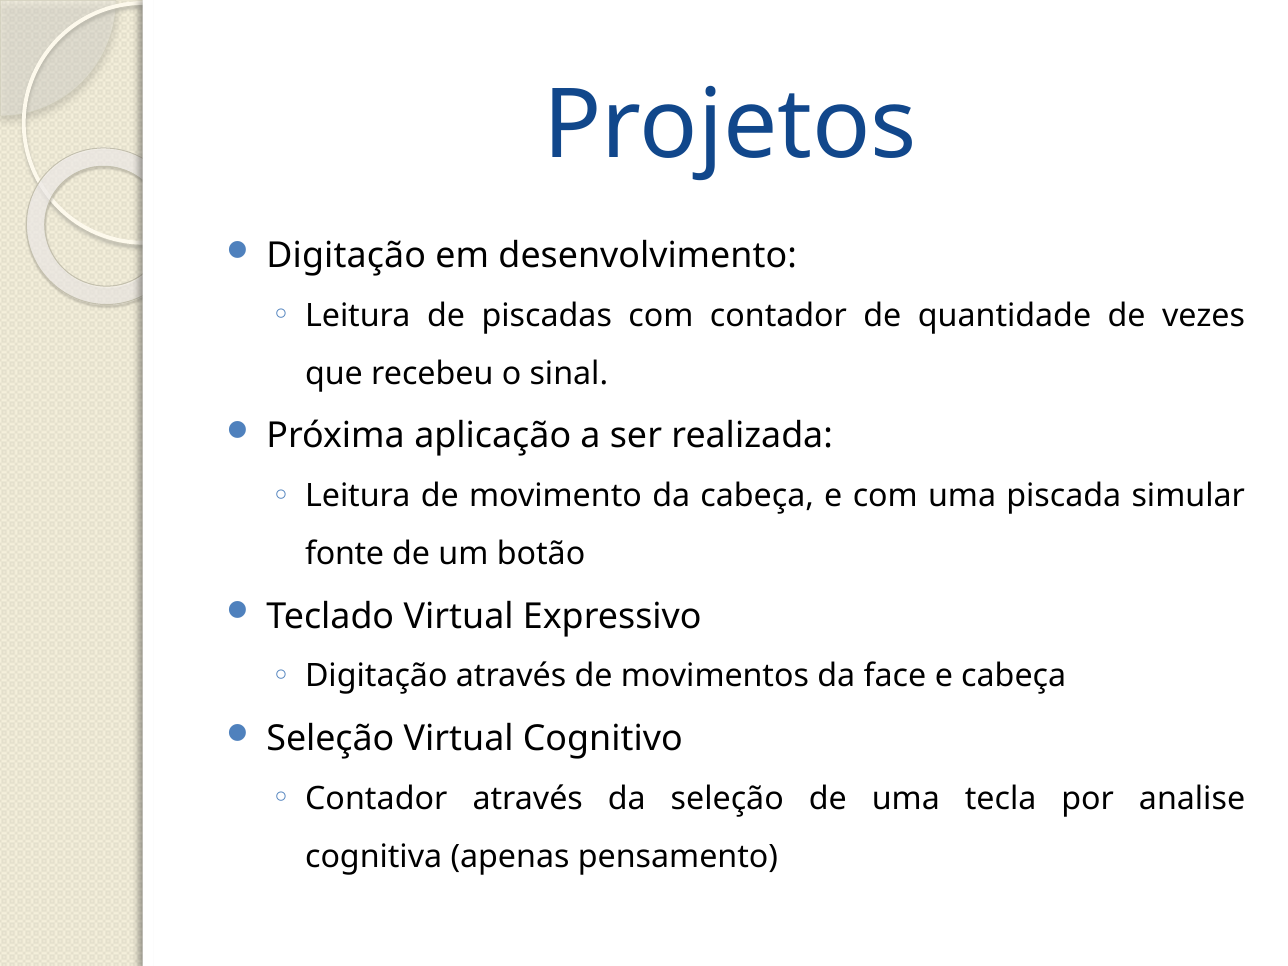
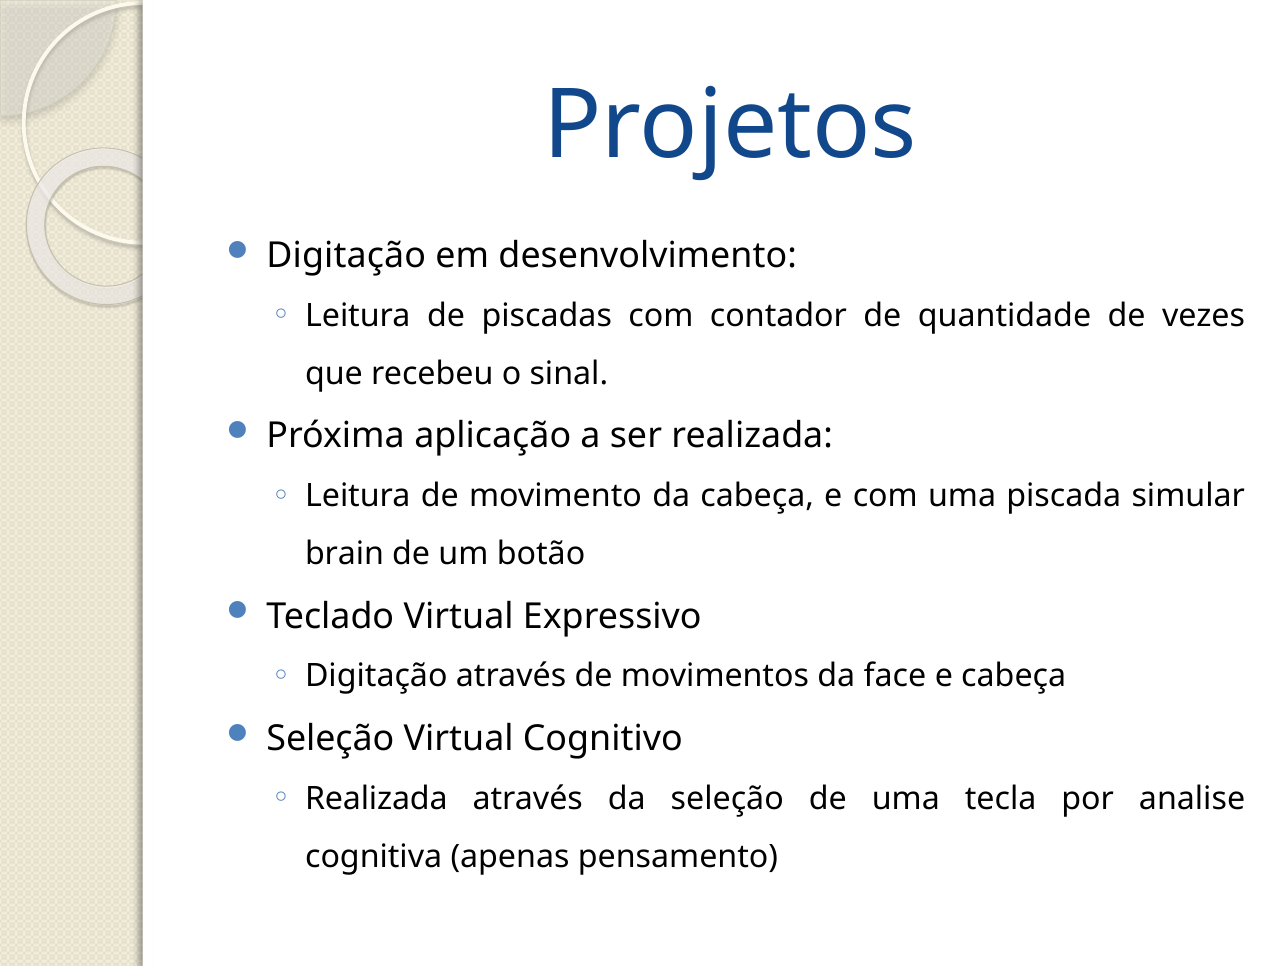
fonte: fonte -> brain
Contador at (376, 799): Contador -> Realizada
